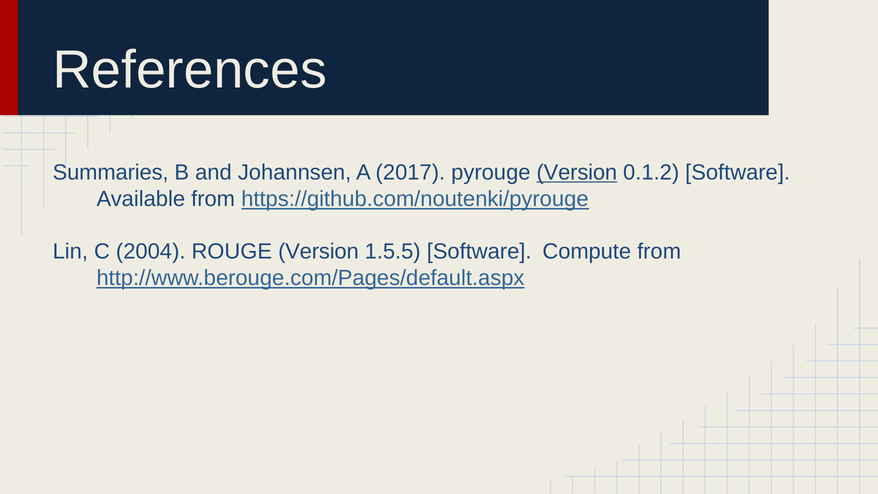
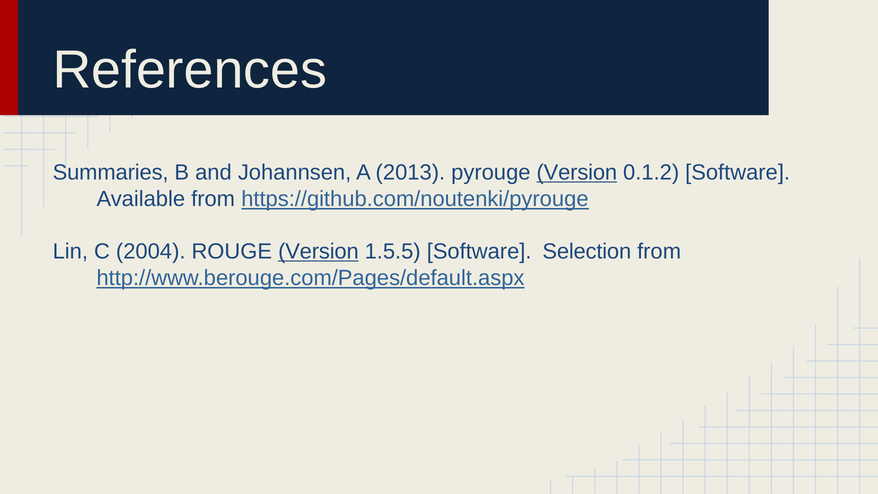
2017: 2017 -> 2013
Version at (318, 252) underline: none -> present
Compute: Compute -> Selection
